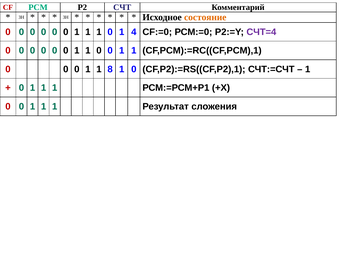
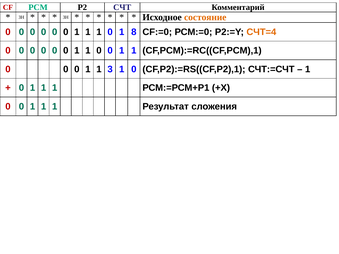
4: 4 -> 8
СЧТ=4 colour: purple -> orange
8: 8 -> 3
